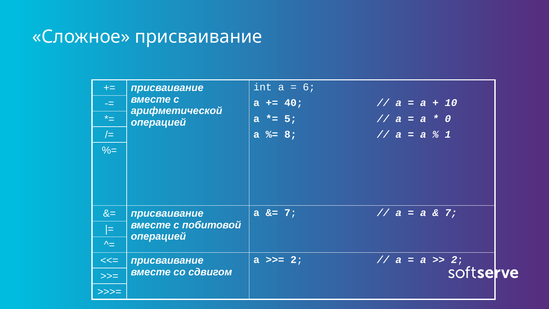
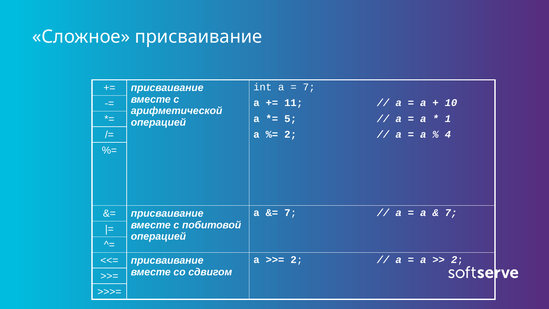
6 at (309, 87): 6 -> 7
40: 40 -> 11
0: 0 -> 1
8 at (290, 134): 8 -> 2
1: 1 -> 4
